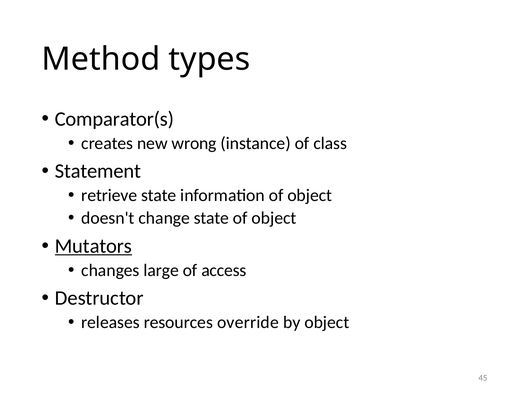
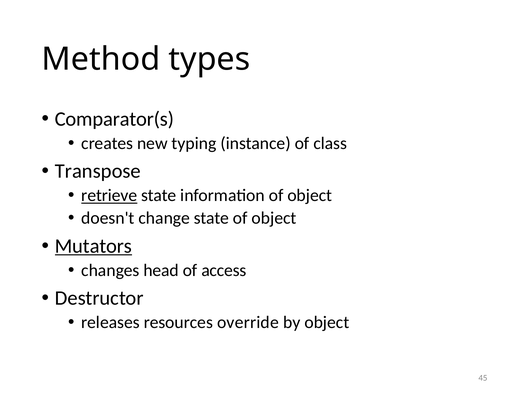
wrong: wrong -> typing
Statement: Statement -> Transpose
retrieve underline: none -> present
large: large -> head
